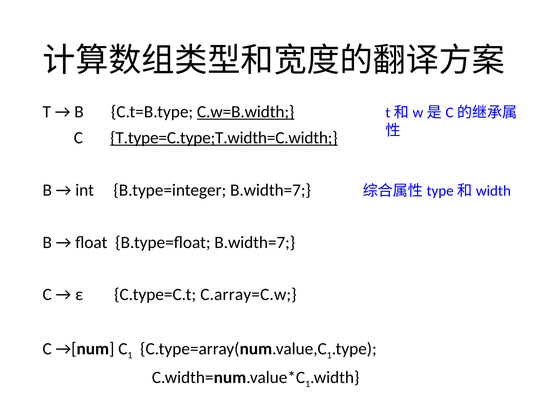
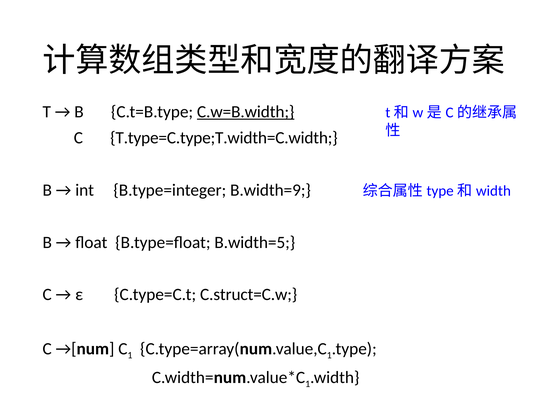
T.type=C.type;T.width=C.width underline: present -> none
B.type=integer B.width=7: B.width=7 -> B.width=9
B.type=float B.width=7: B.width=7 -> B.width=5
C.array=C.w: C.array=C.w -> C.struct=C.w
